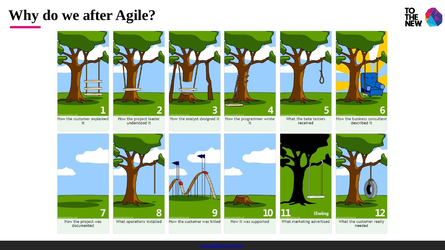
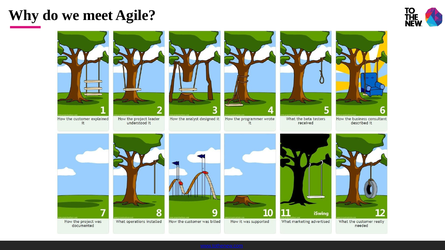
after: after -> meet
